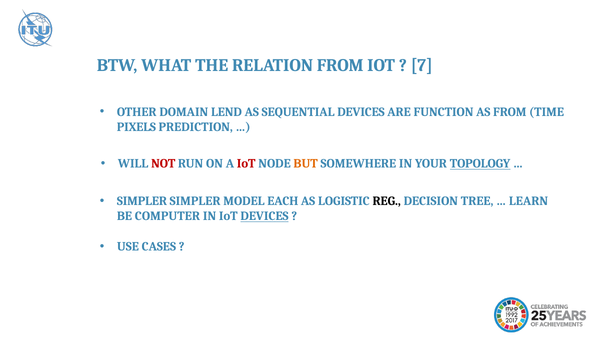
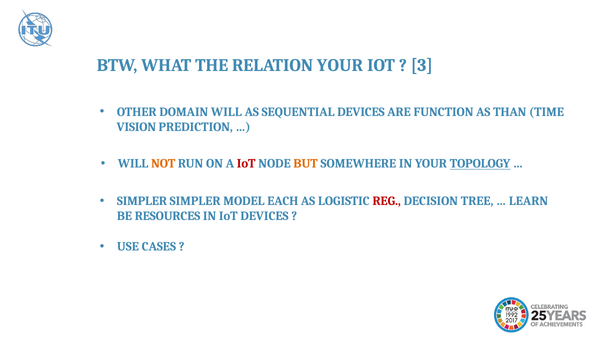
RELATION FROM: FROM -> YOUR
7: 7 -> 3
DOMAIN LEND: LEND -> WILL
AS FROM: FROM -> THAN
PIXELS: PIXELS -> VISION
NOT colour: red -> orange
REG colour: black -> red
COMPUTER: COMPUTER -> RESOURCES
DEVICES at (265, 216) underline: present -> none
